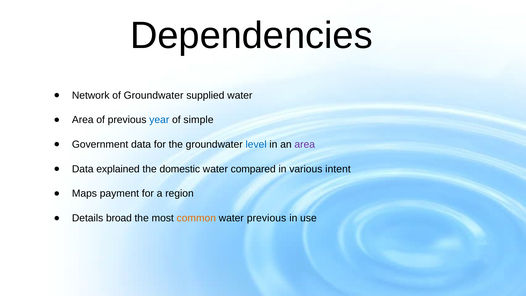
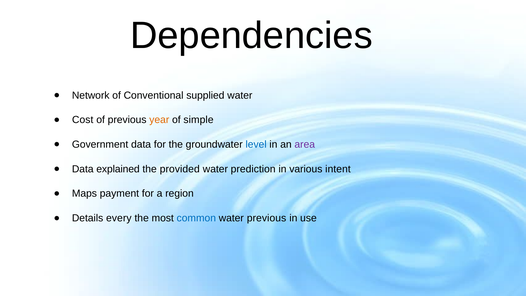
of Groundwater: Groundwater -> Conventional
Area at (83, 120): Area -> Cost
year colour: blue -> orange
domestic: domestic -> provided
compared: compared -> prediction
broad: broad -> every
common colour: orange -> blue
